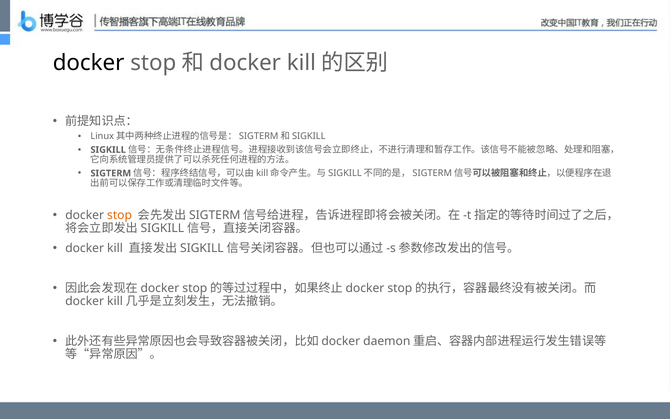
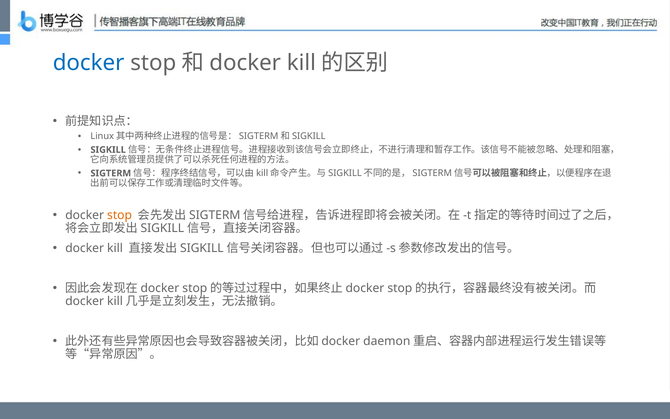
docker at (89, 63) colour: black -> blue
